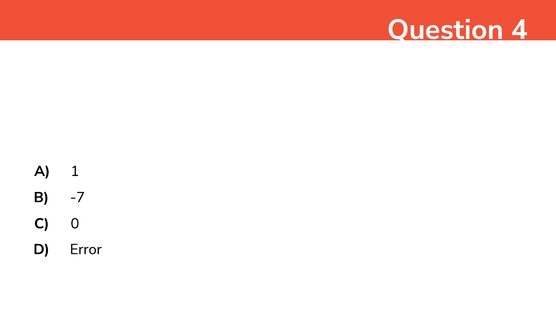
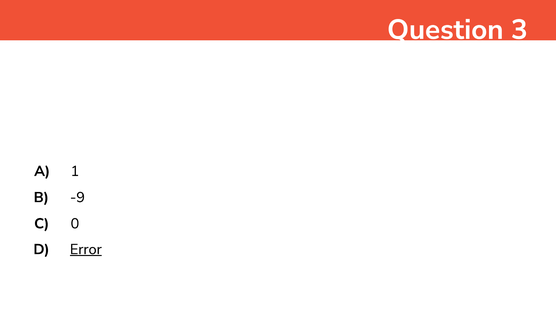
4: 4 -> 3
-7: -7 -> -9
Error underline: none -> present
